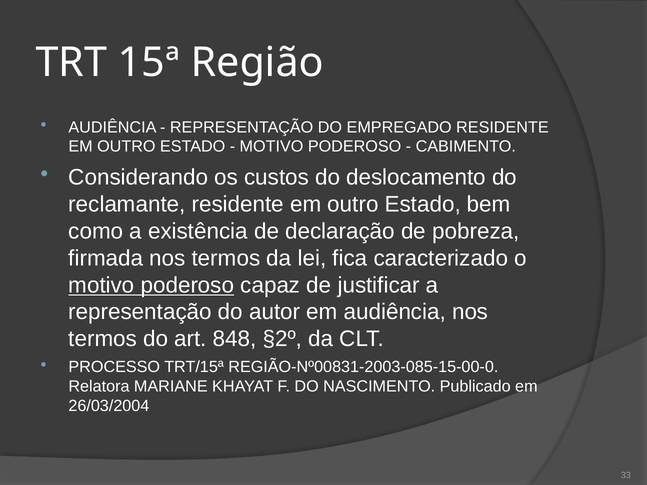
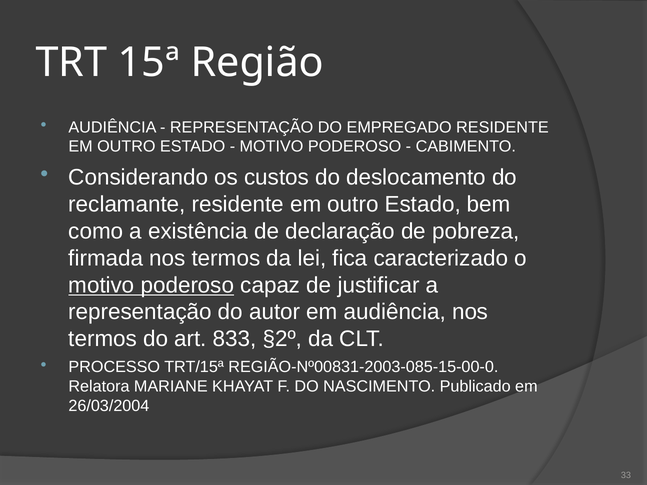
848: 848 -> 833
